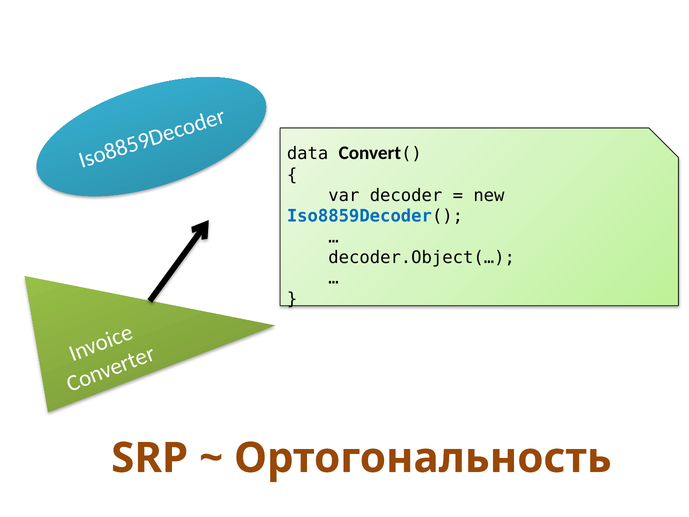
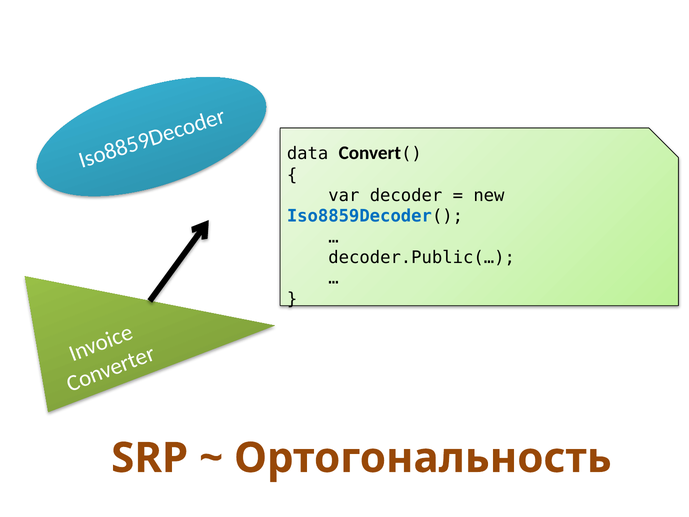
decoder.Object(…: decoder.Object(… -> decoder.Public(…
